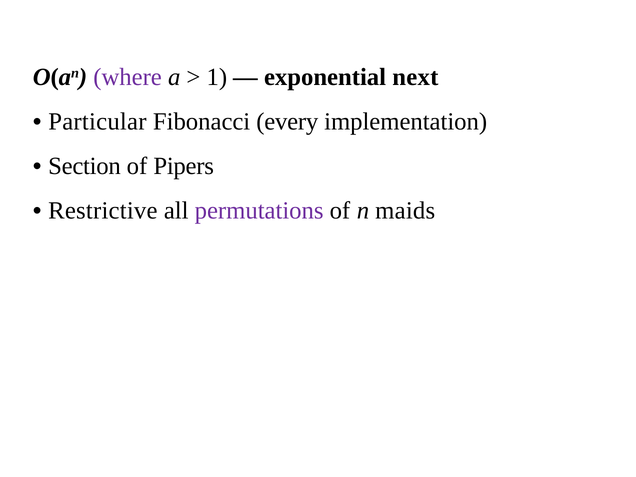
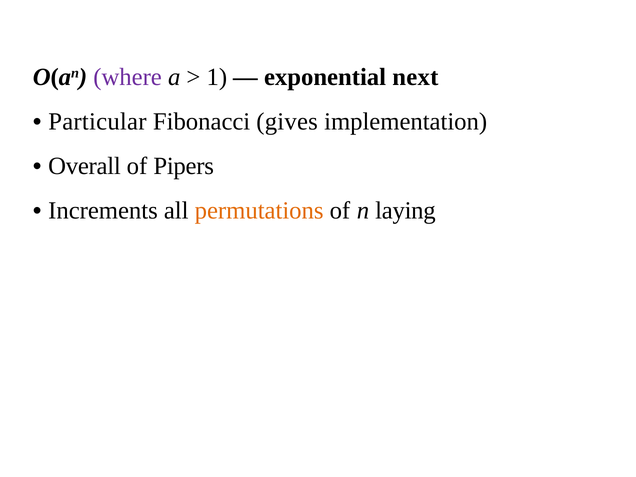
every: every -> gives
Section: Section -> Overall
Restrictive: Restrictive -> Increments
permutations colour: purple -> orange
maids: maids -> laying
